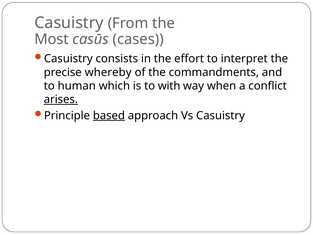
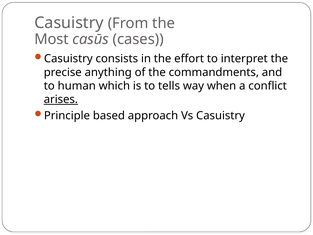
whereby: whereby -> anything
with: with -> tells
based underline: present -> none
